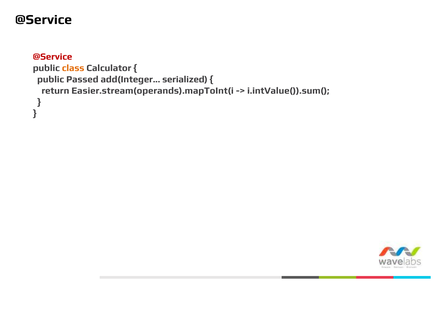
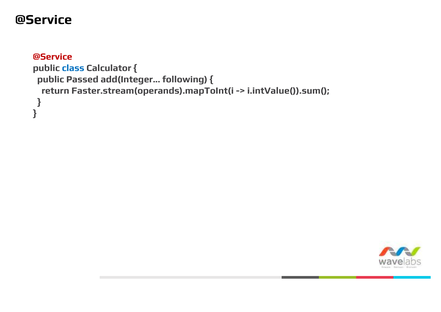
class colour: orange -> blue
serialized: serialized -> following
Easier.stream(operands).mapToInt(i: Easier.stream(operands).mapToInt(i -> Faster.stream(operands).mapToInt(i
